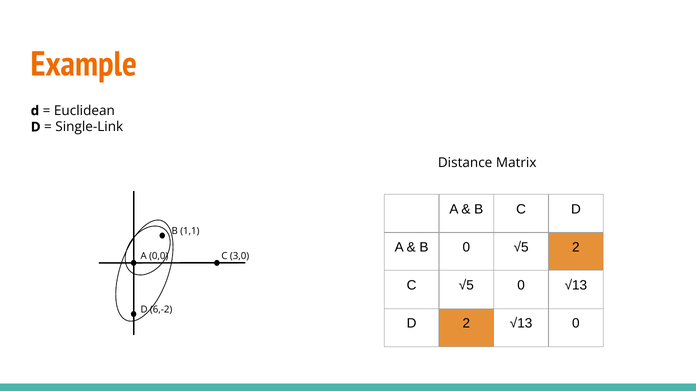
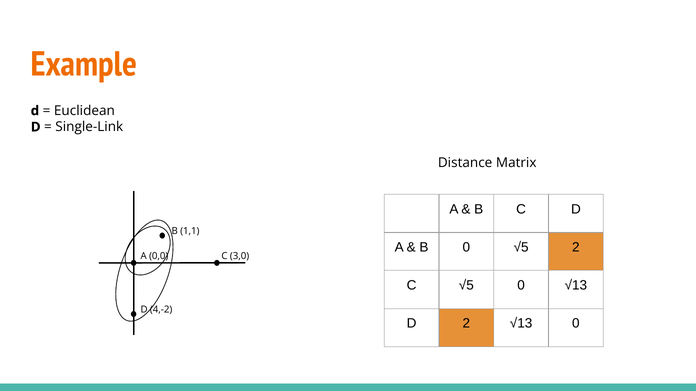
6,-2: 6,-2 -> 4,-2
